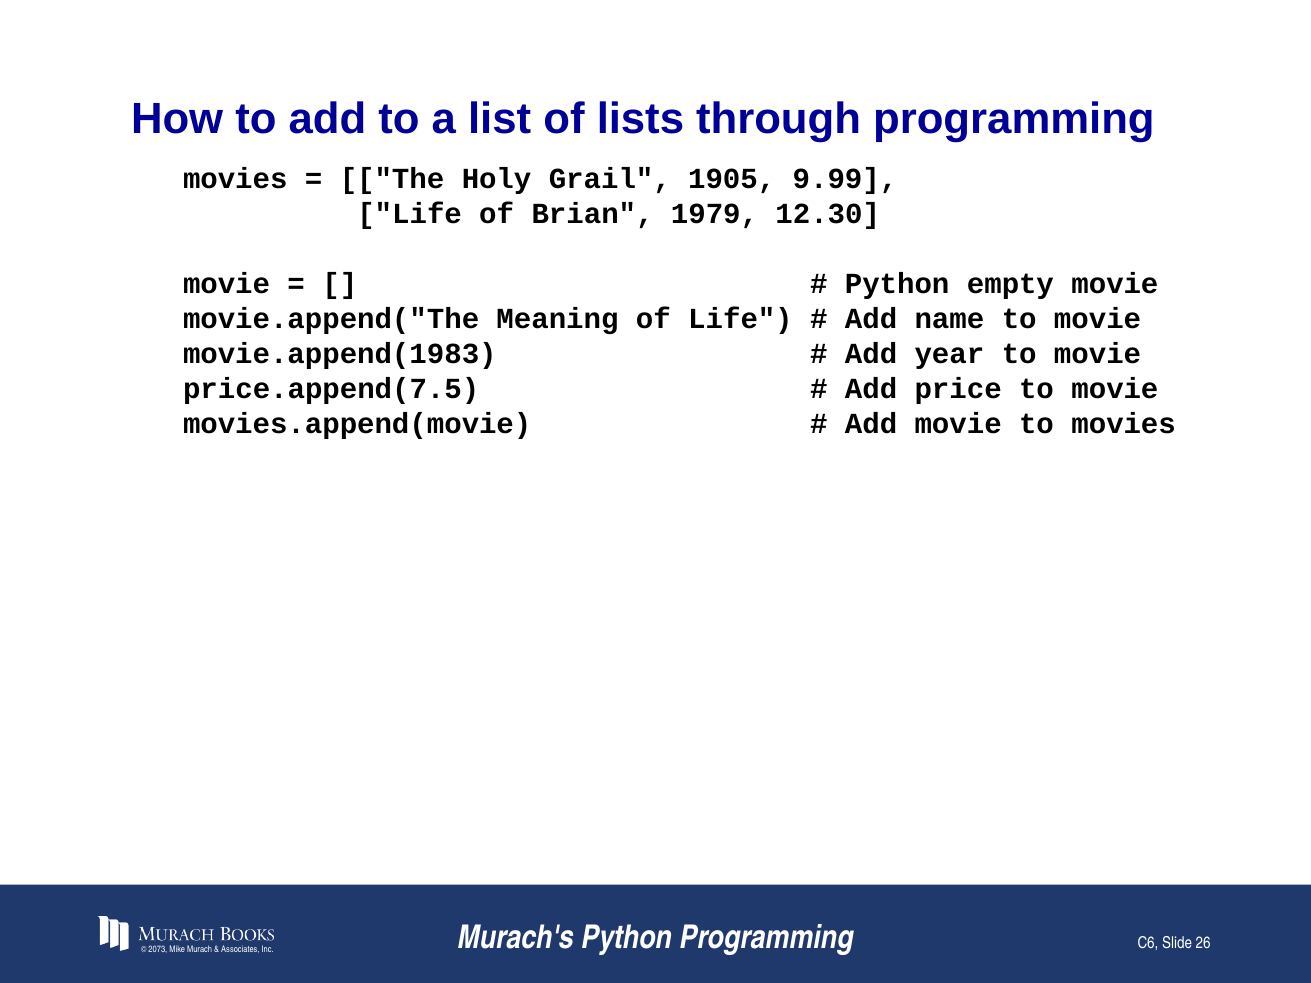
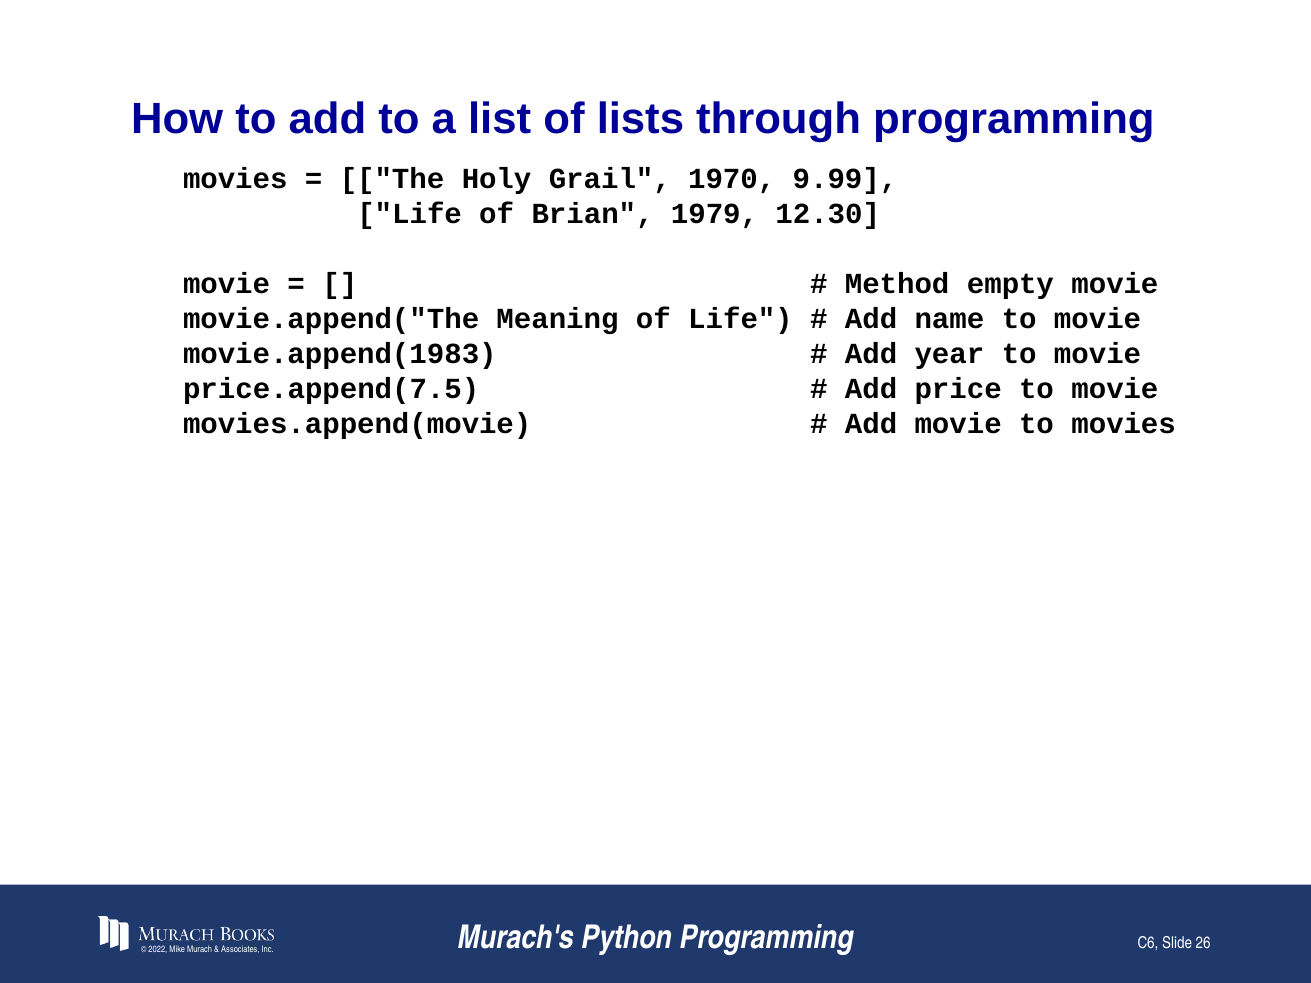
1905: 1905 -> 1970
Python at (897, 284): Python -> Method
2073: 2073 -> 2022
